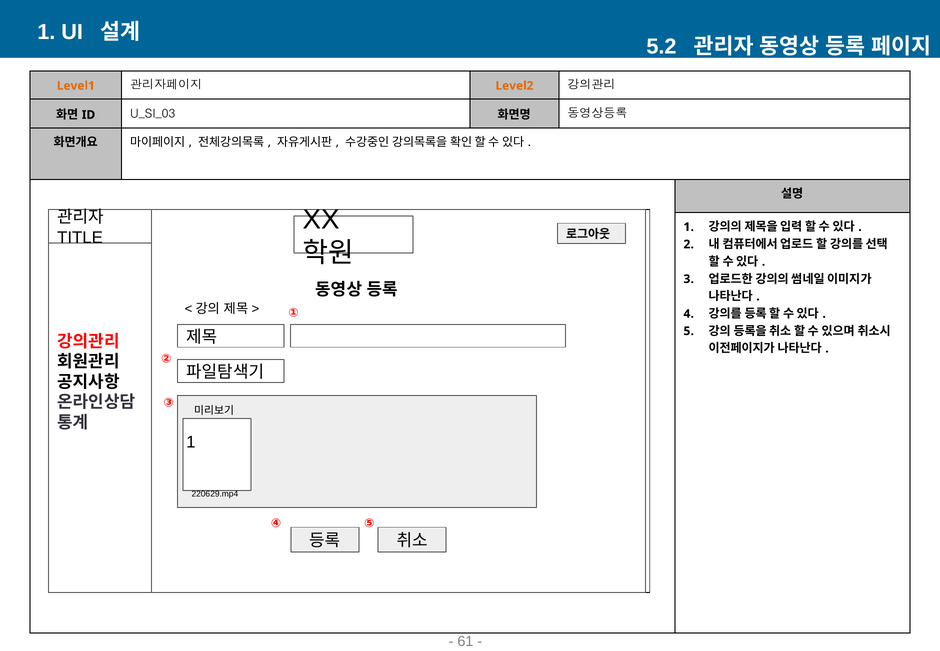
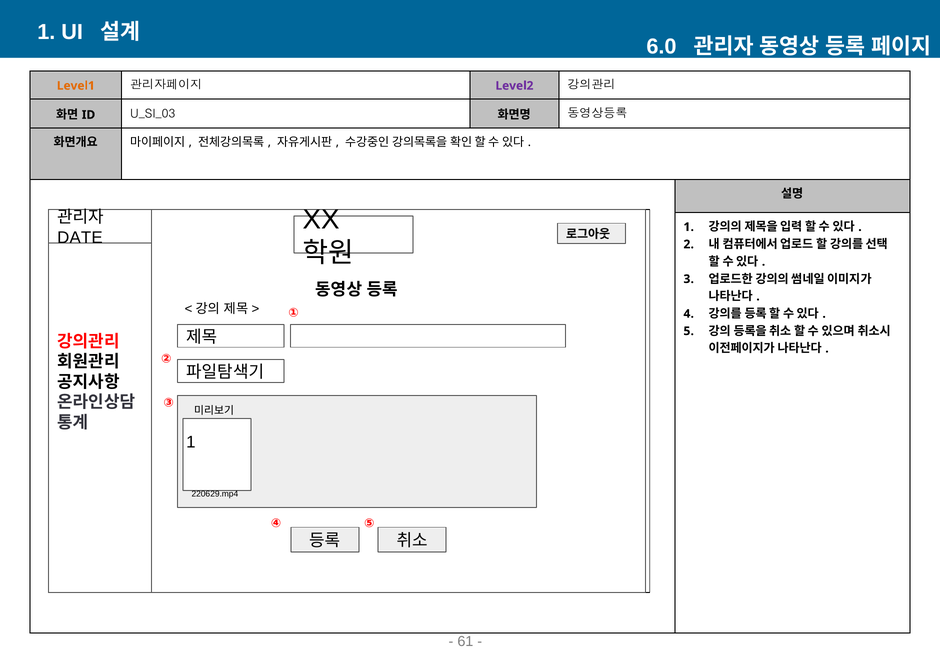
5.2: 5.2 -> 6.0
Level2 colour: orange -> purple
TITLE: TITLE -> DATE
